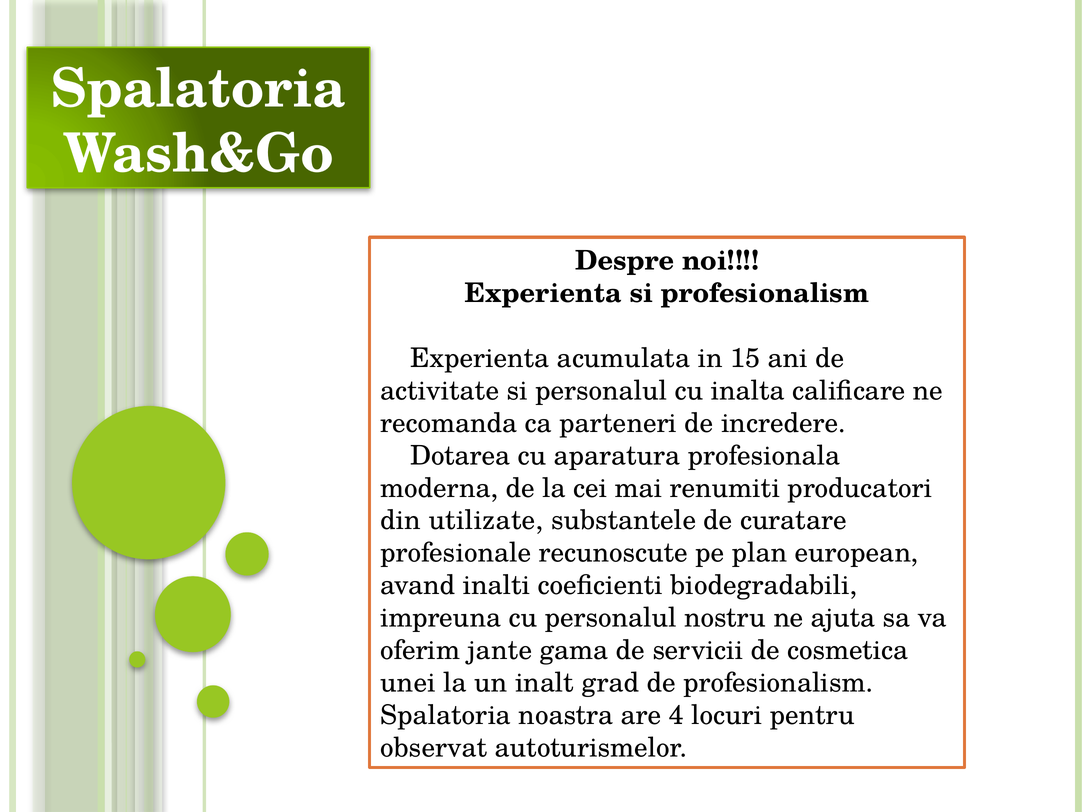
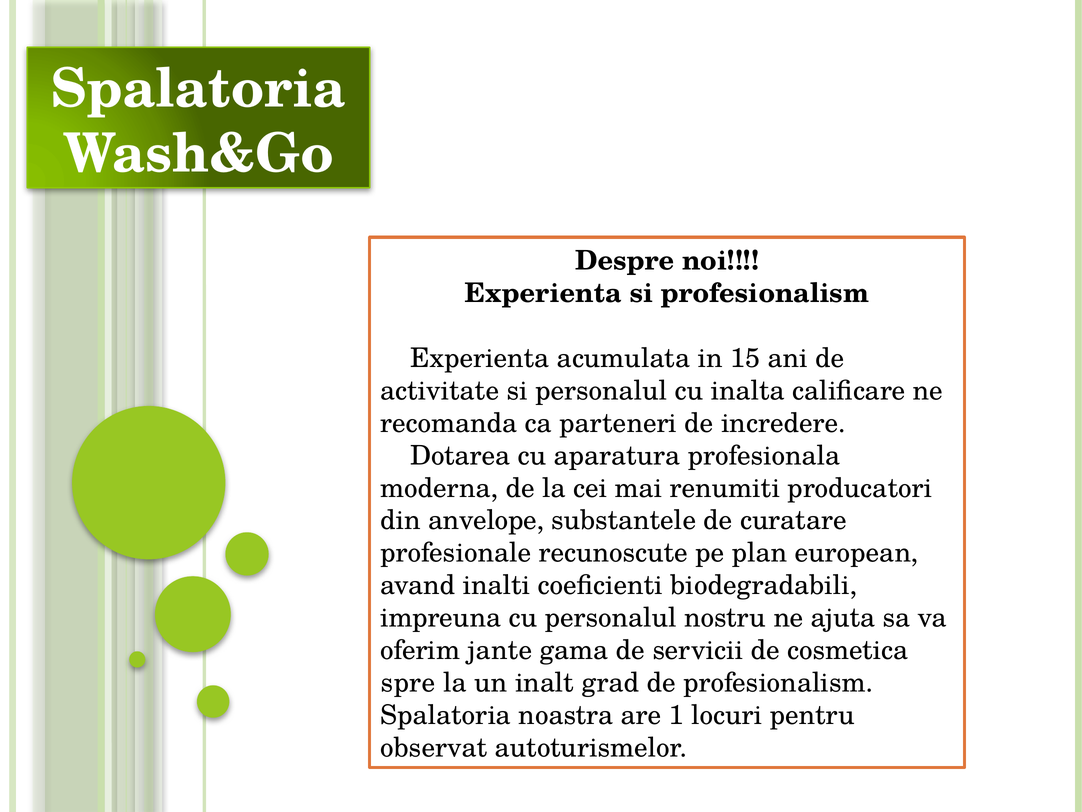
utilizate: utilizate -> anvelope
unei: unei -> spre
4: 4 -> 1
